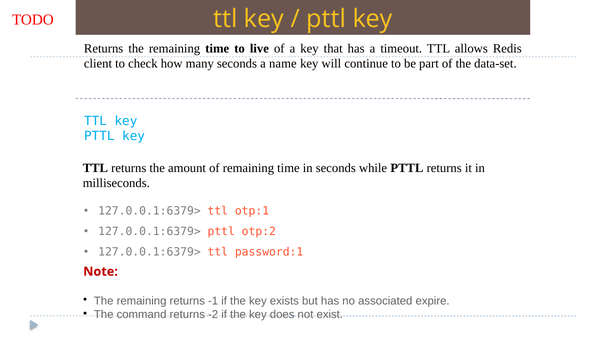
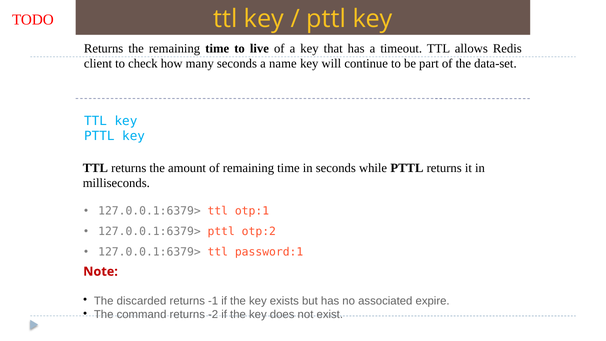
remaining at (142, 301): remaining -> discarded
